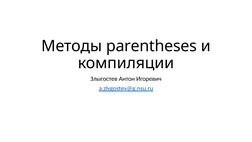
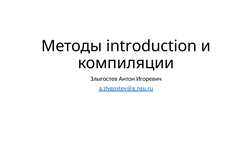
parentheses: parentheses -> introduction
